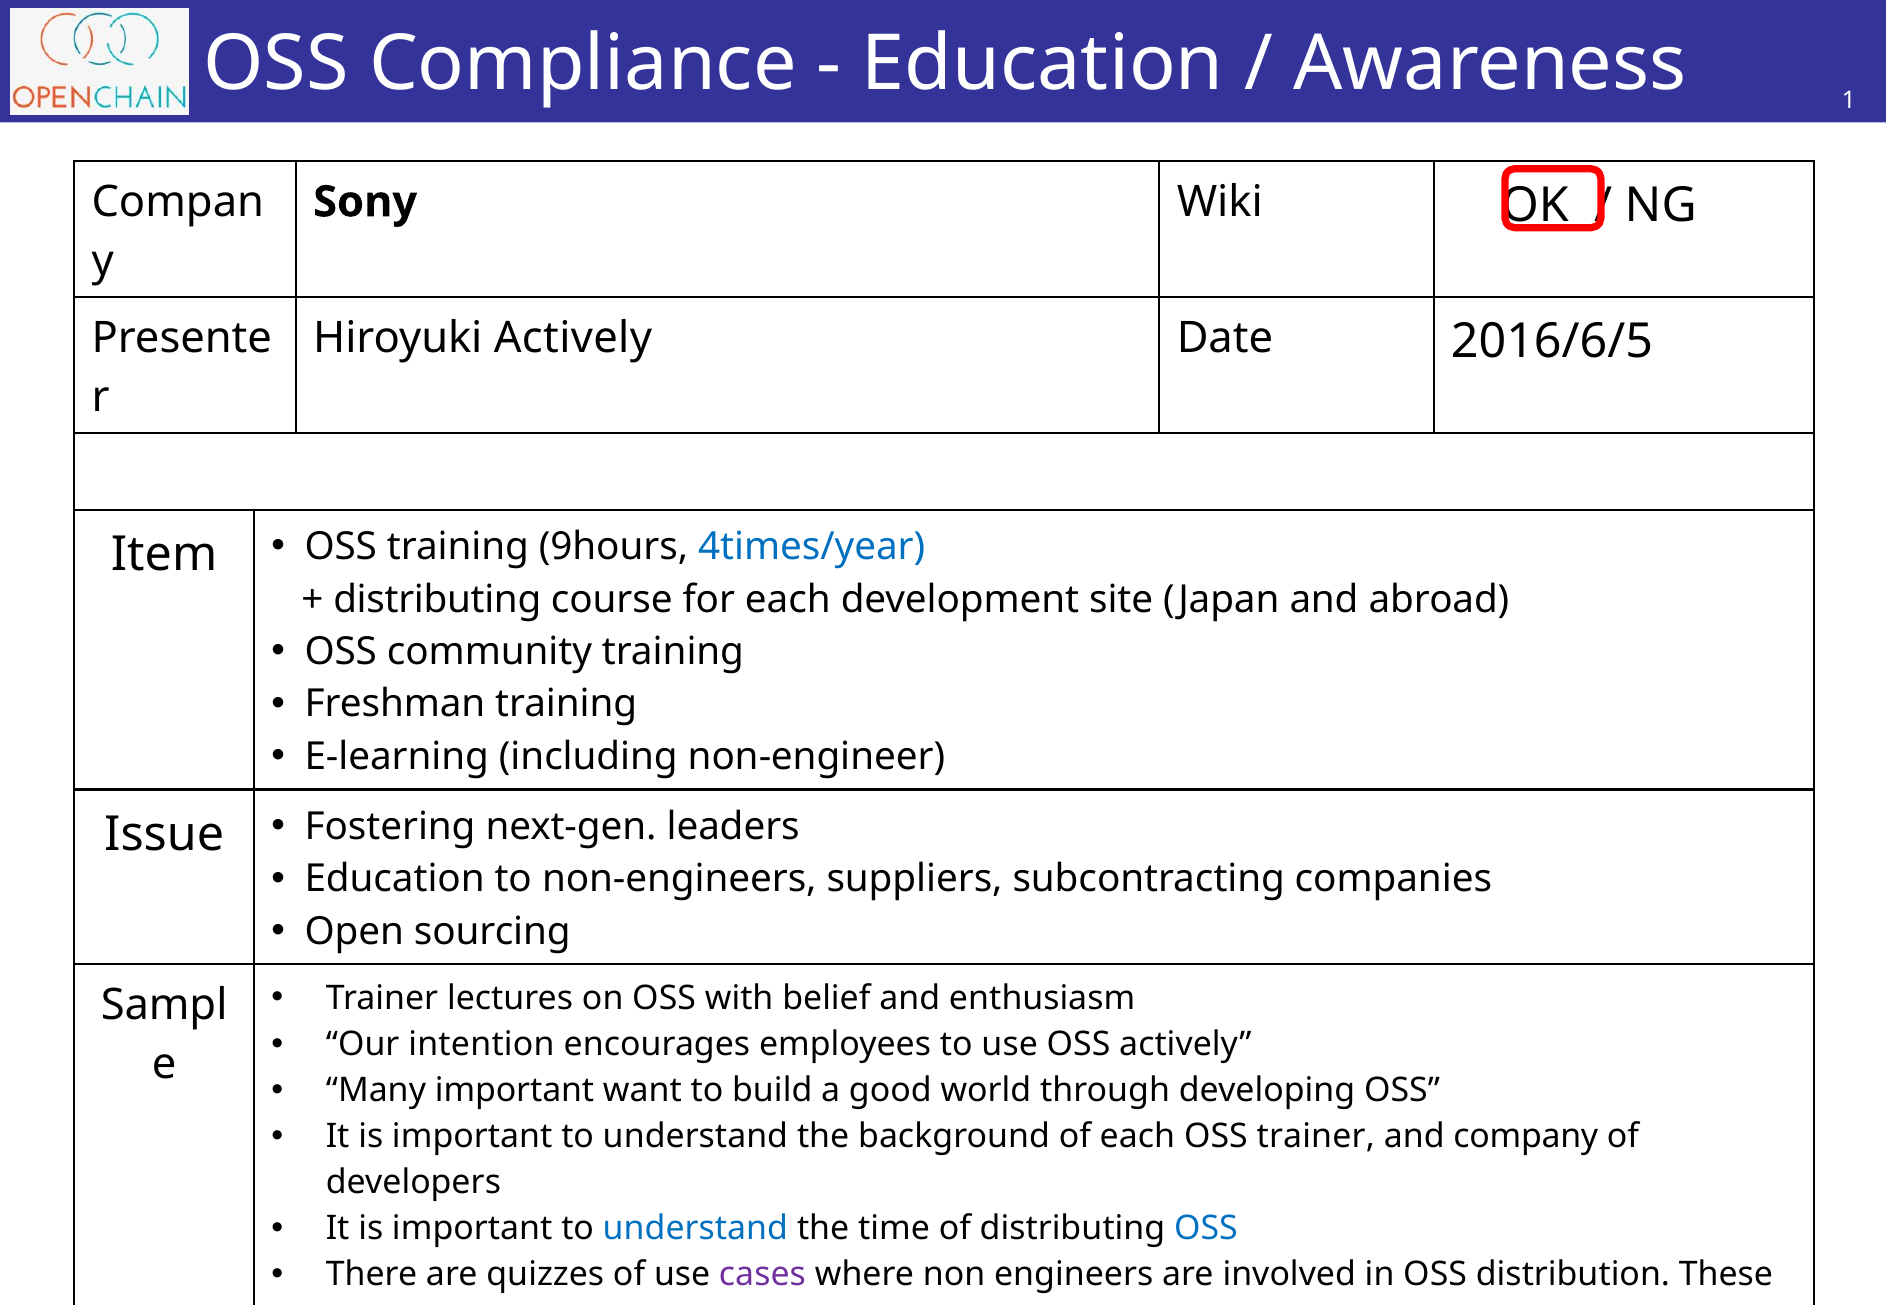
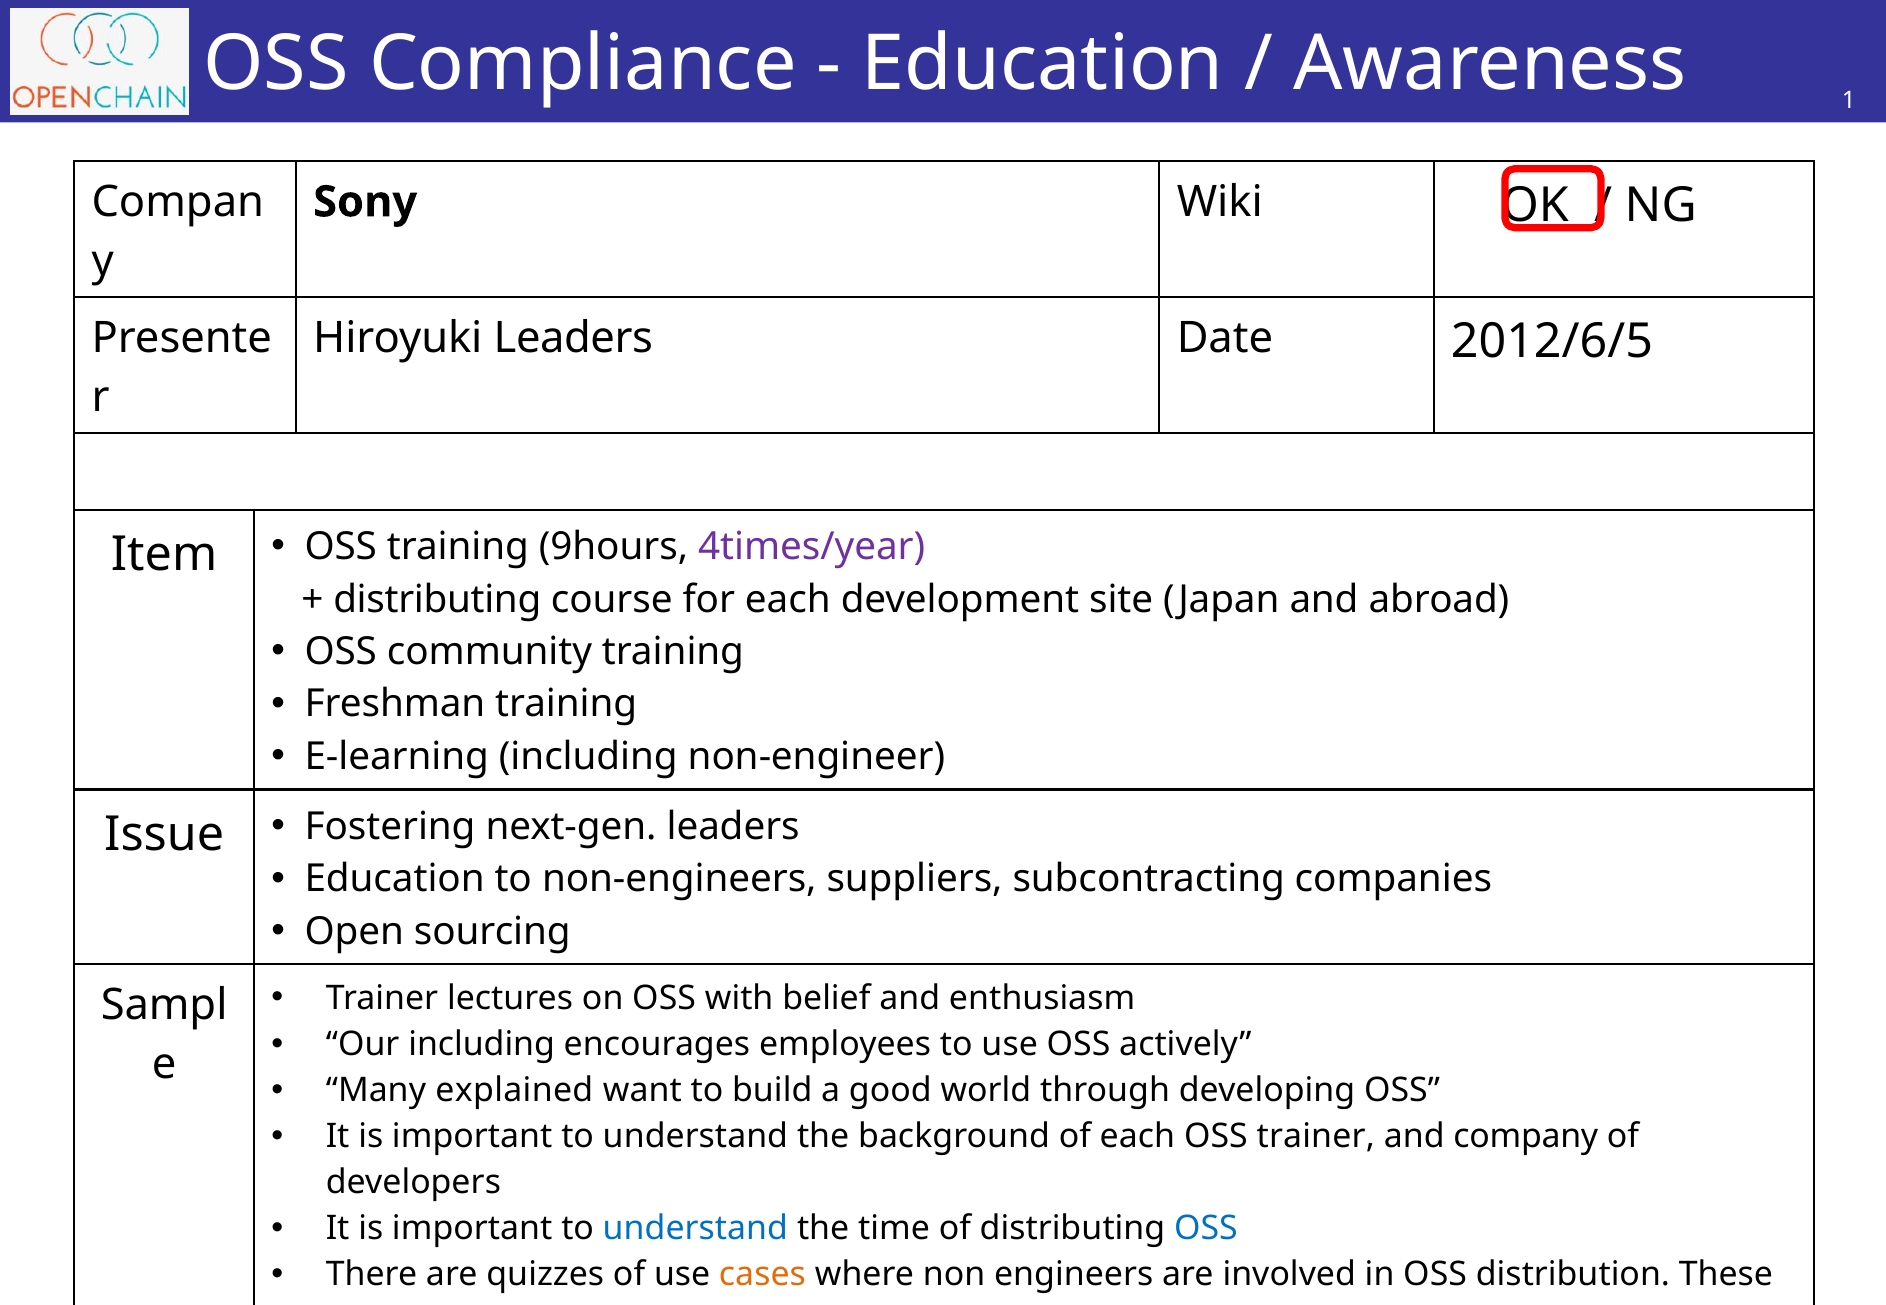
Hiroyuki Actively: Actively -> Leaders
2016/6/5: 2016/6/5 -> 2012/6/5
4times/year colour: blue -> purple
Our intention: intention -> including
Many important: important -> explained
cases colour: purple -> orange
